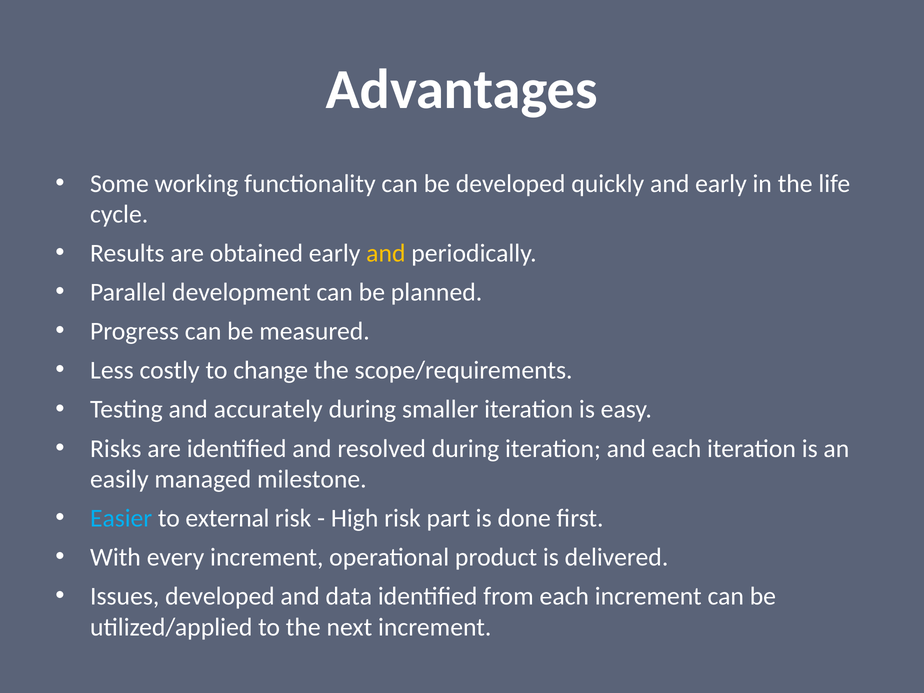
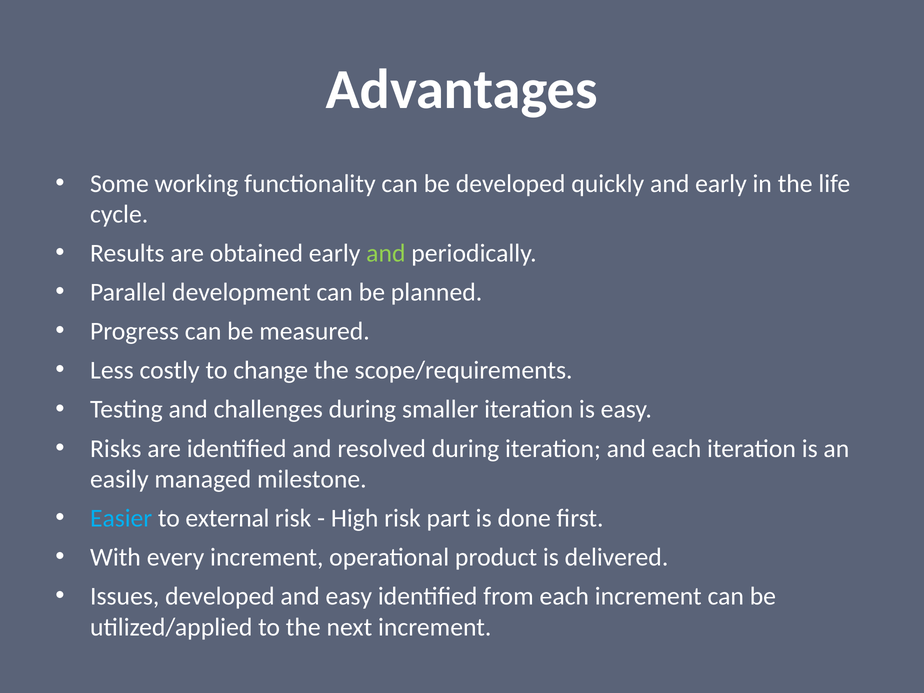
and at (386, 253) colour: yellow -> light green
accurately: accurately -> challenges
and data: data -> easy
